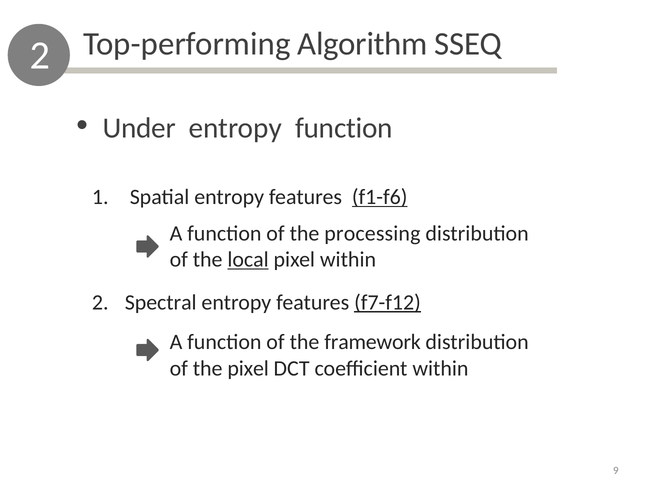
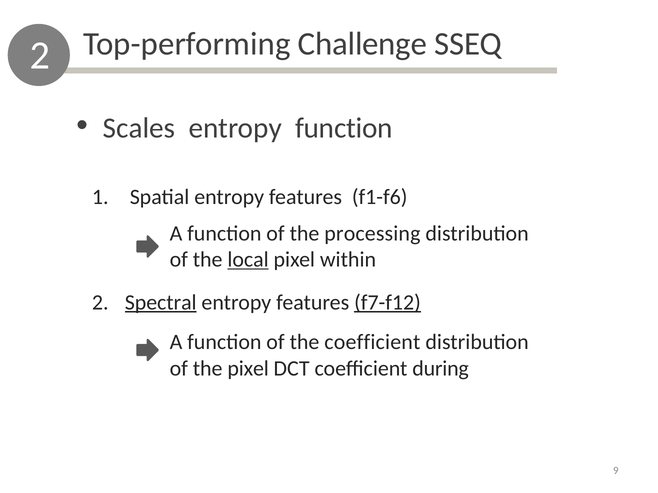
Algorithm: Algorithm -> Challenge
Under: Under -> Scales
f1-f6 underline: present -> none
Spectral underline: none -> present
the framework: framework -> coefficient
coefficient within: within -> during
